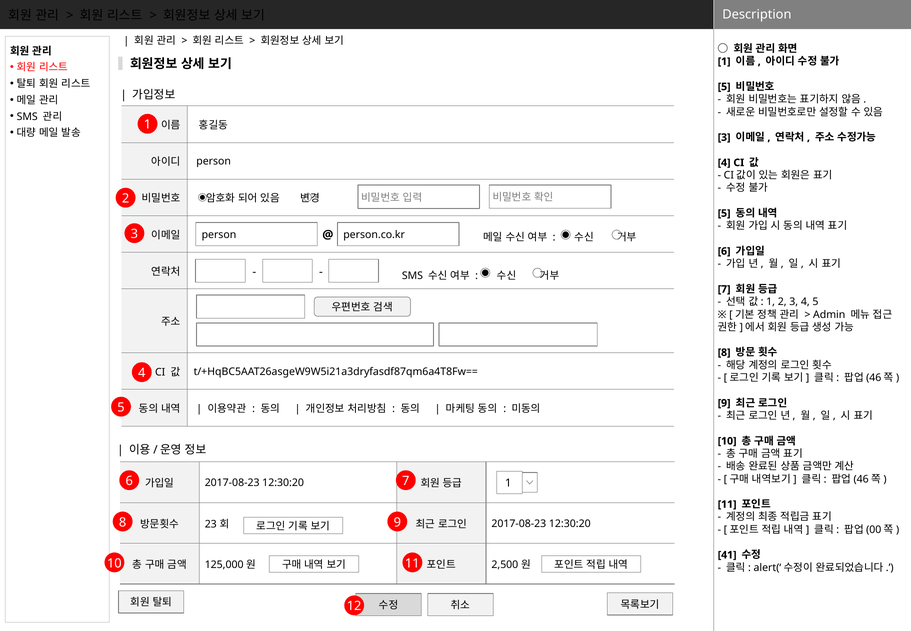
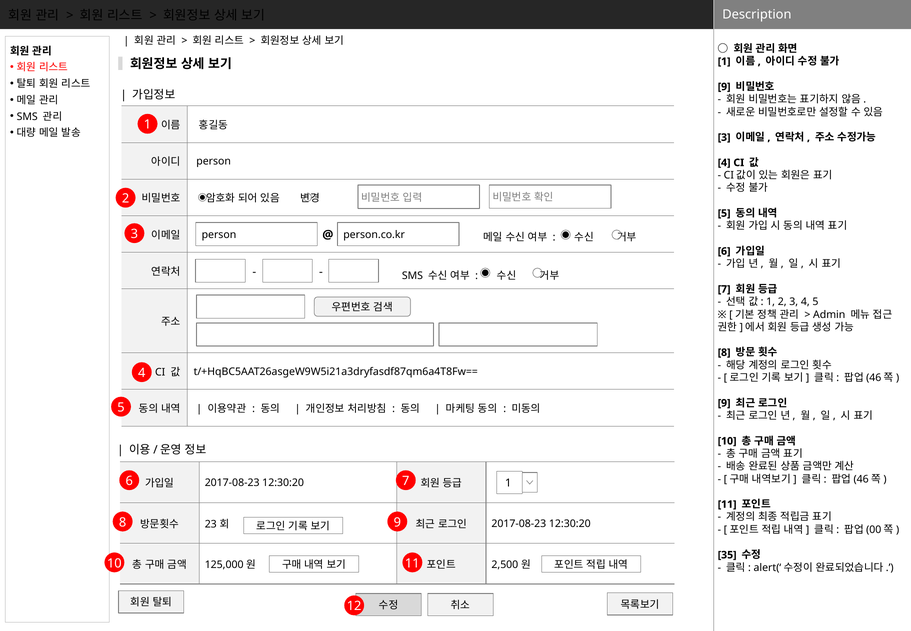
5 at (724, 87): 5 -> 9
41: 41 -> 35
